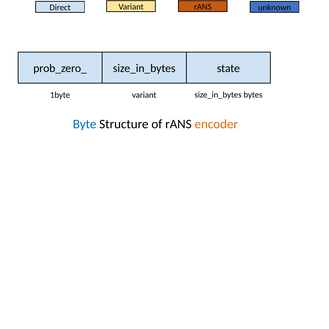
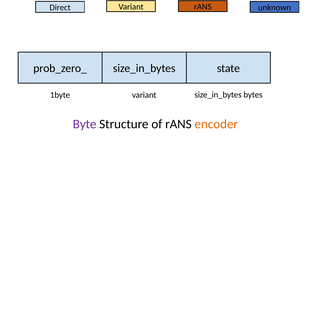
Byte colour: blue -> purple
